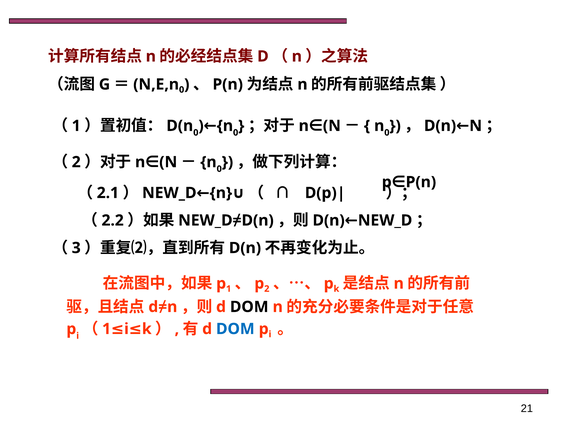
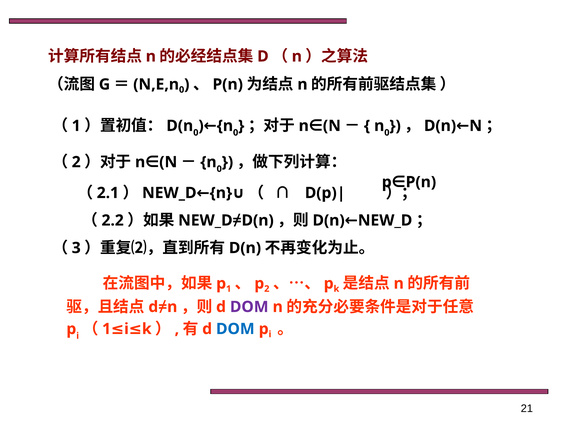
DOM at (249, 306) colour: black -> purple
